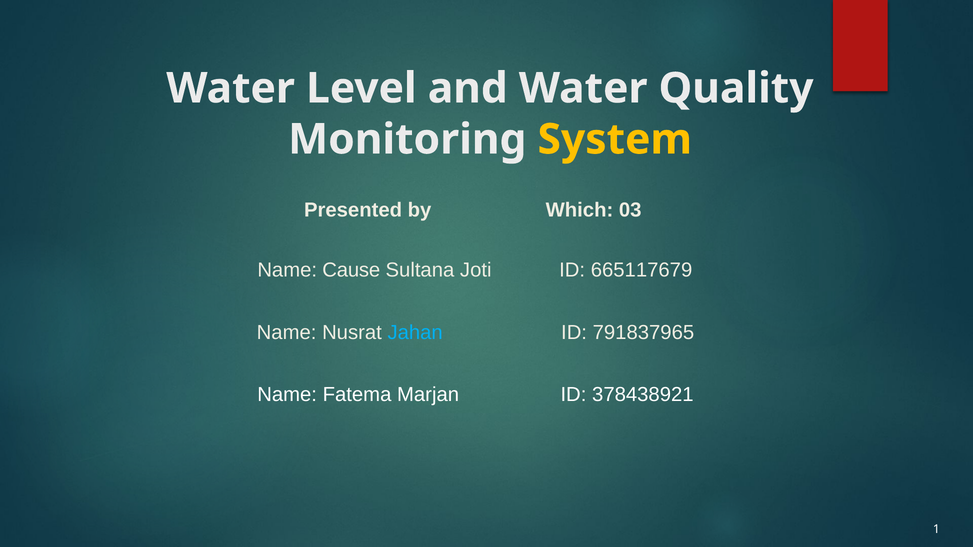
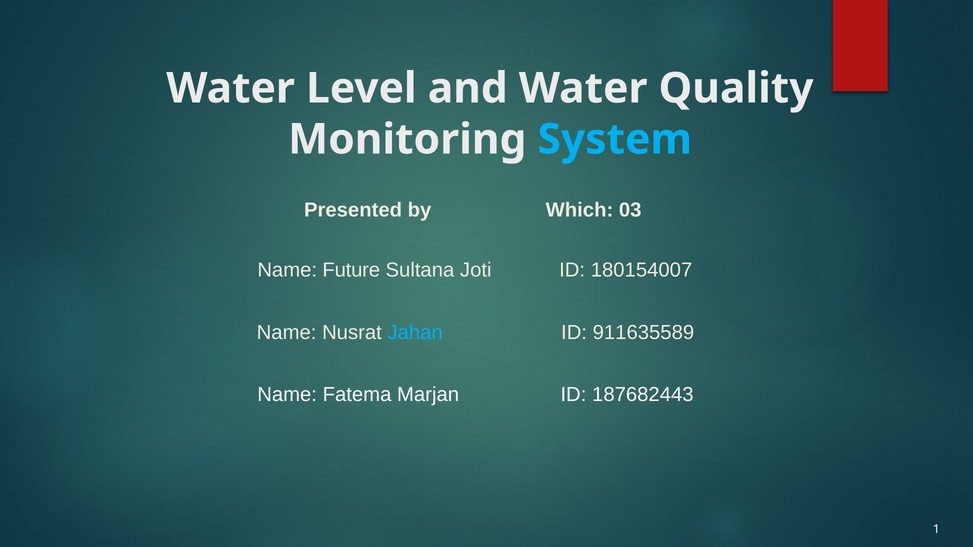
System colour: yellow -> light blue
Cause: Cause -> Future
665117679: 665117679 -> 180154007
791837965: 791837965 -> 911635589
378438921: 378438921 -> 187682443
